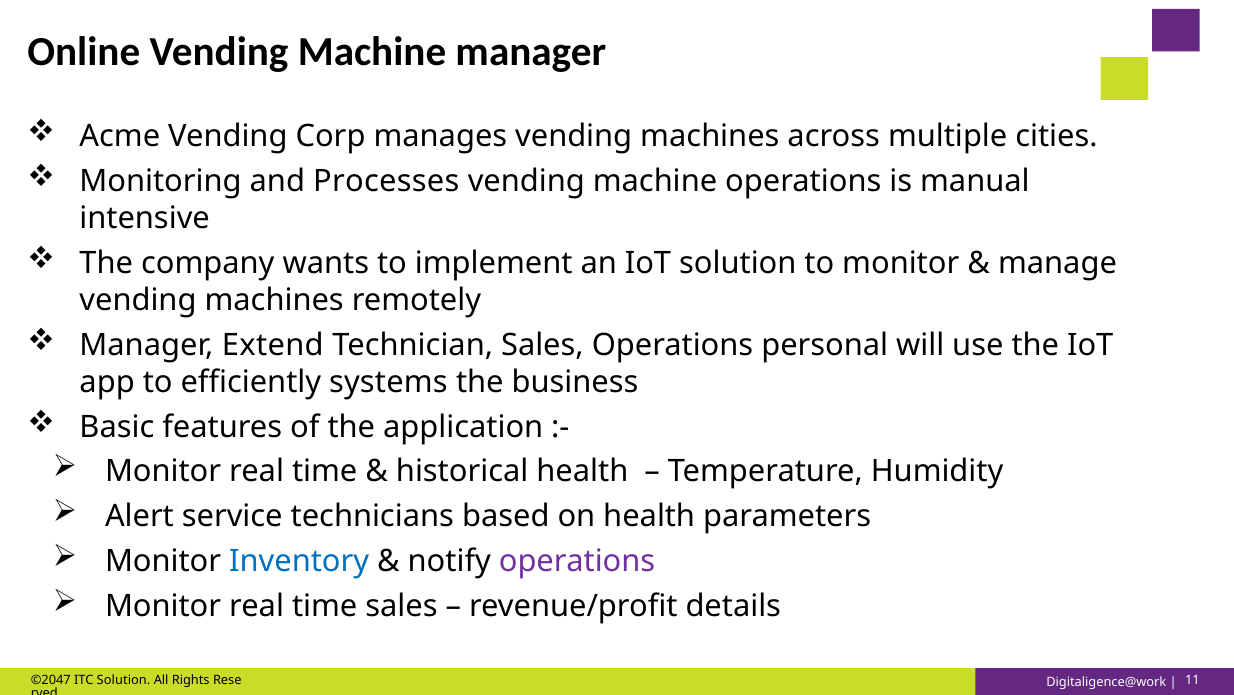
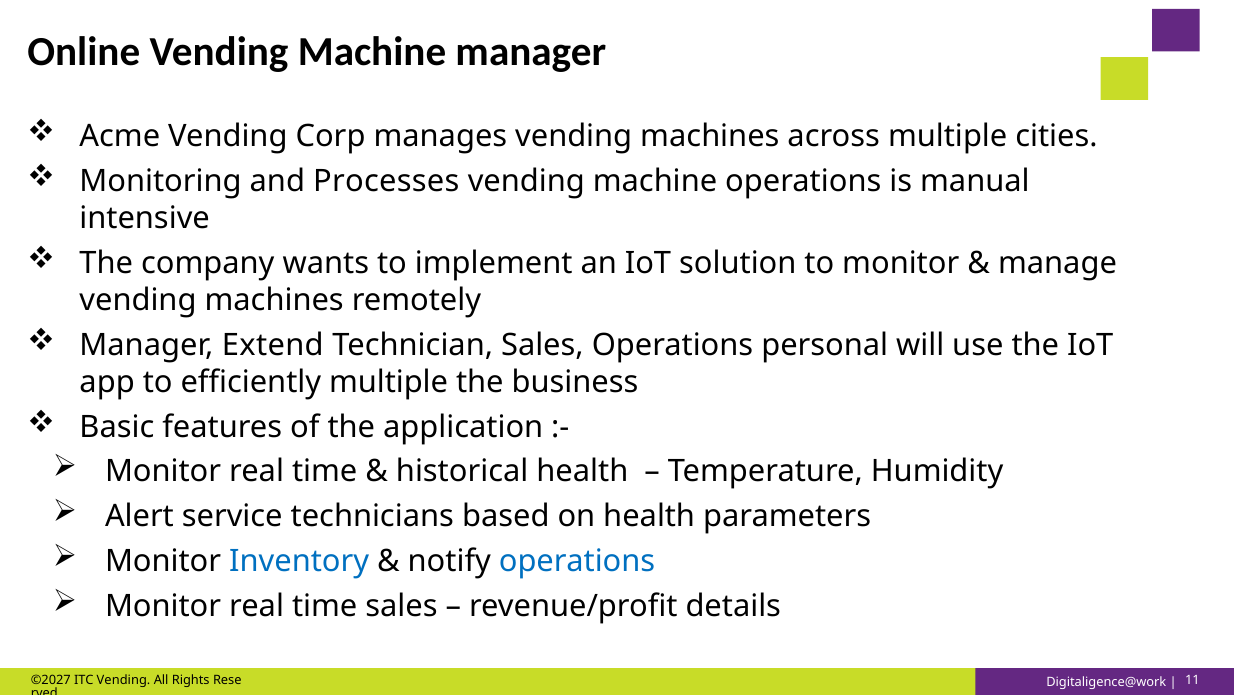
efficiently systems: systems -> multiple
operations at (577, 561) colour: purple -> blue
©2047: ©2047 -> ©2027
ITC Solution: Solution -> Vending
